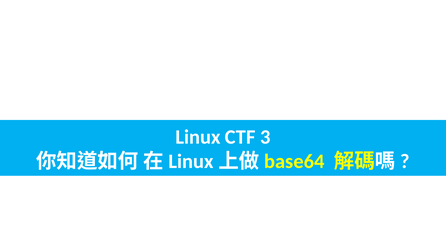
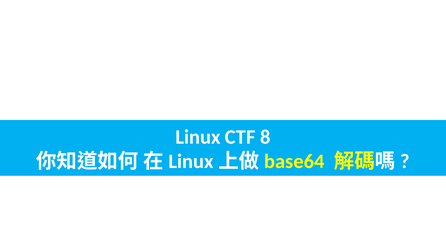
3: 3 -> 8
